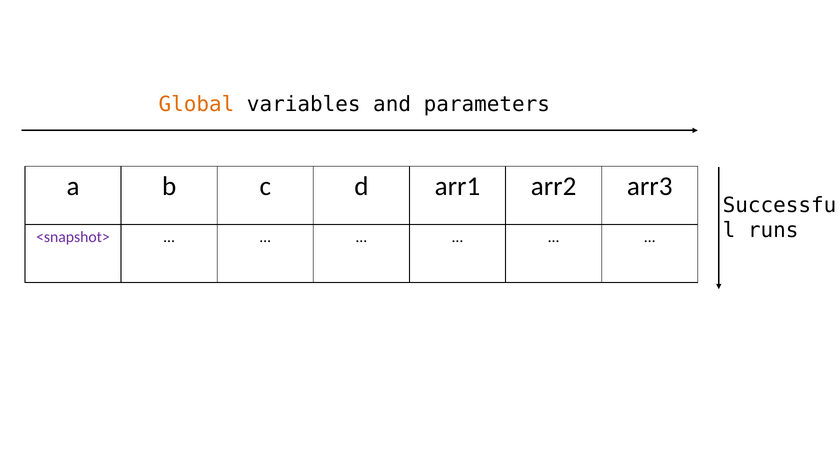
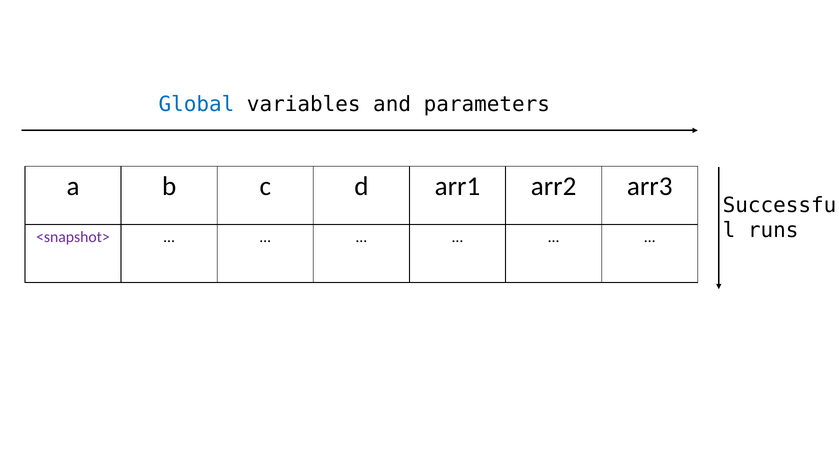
Global colour: orange -> blue
